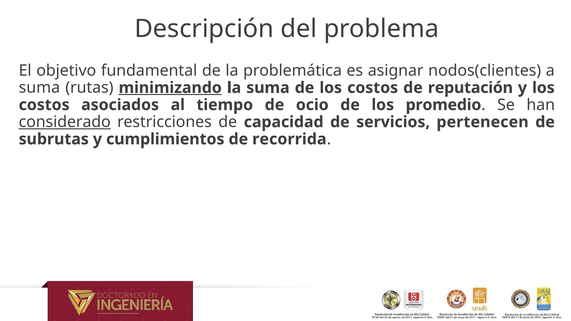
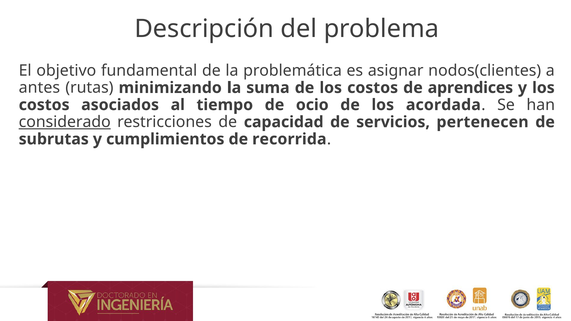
suma at (39, 88): suma -> antes
minimizando underline: present -> none
reputación: reputación -> aprendices
promedio: promedio -> acordada
